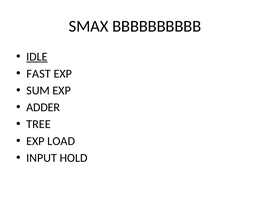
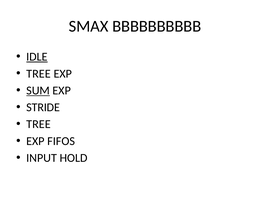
FAST at (39, 73): FAST -> TREE
SUM underline: none -> present
ADDER: ADDER -> STRIDE
LOAD: LOAD -> FIFOS
